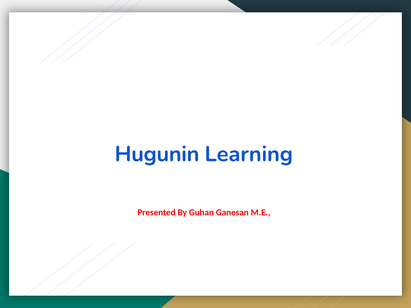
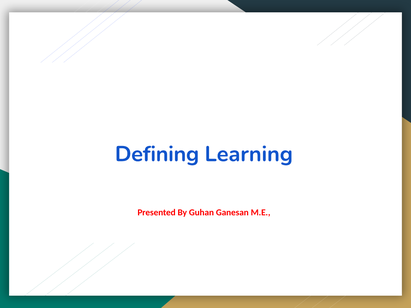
Hugunin: Hugunin -> Defining
